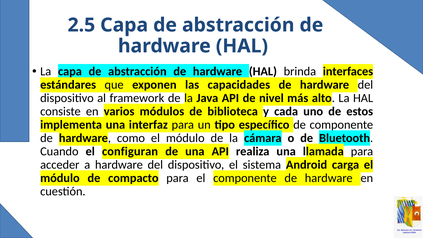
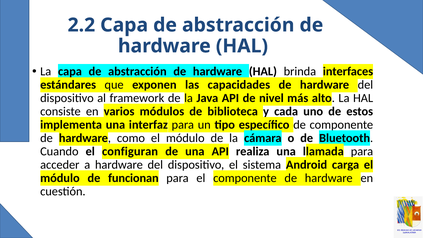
2.5: 2.5 -> 2.2
compacto: compacto -> funcionan
